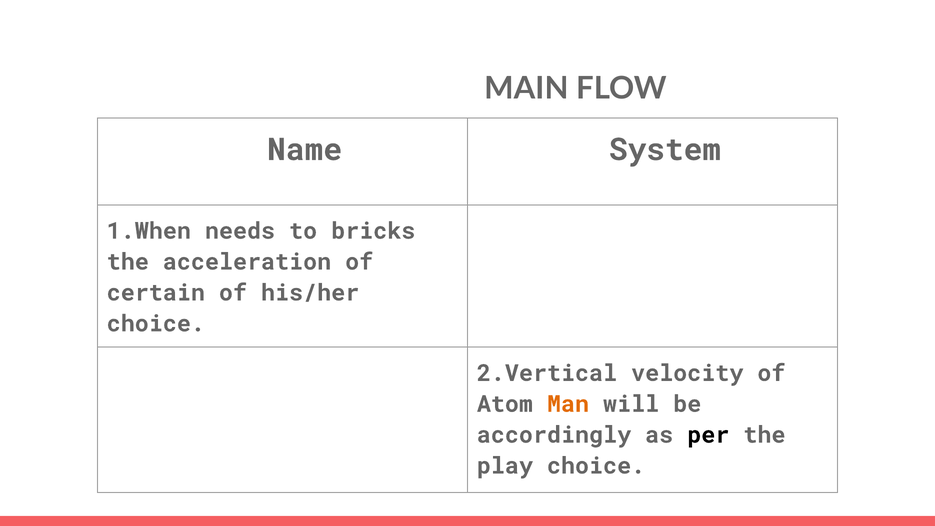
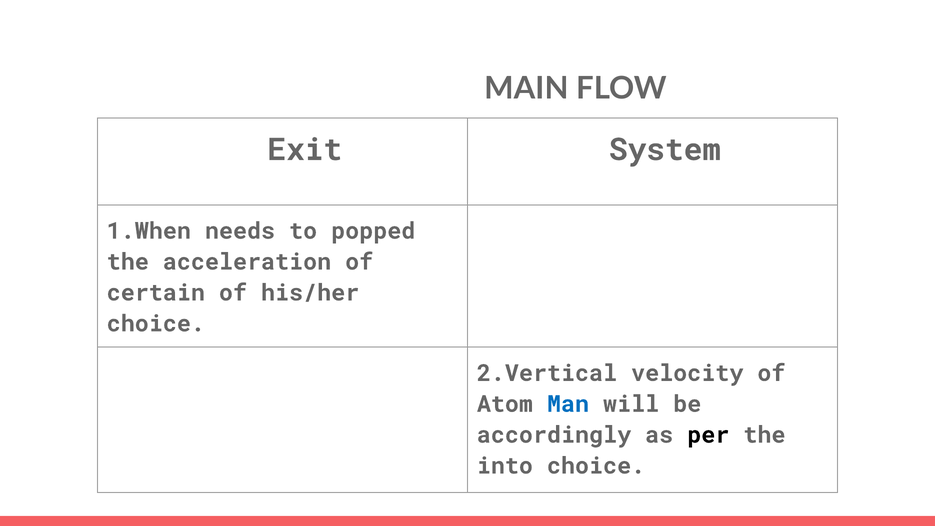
Name: Name -> Exit
bricks: bricks -> popped
Man colour: orange -> blue
play: play -> into
